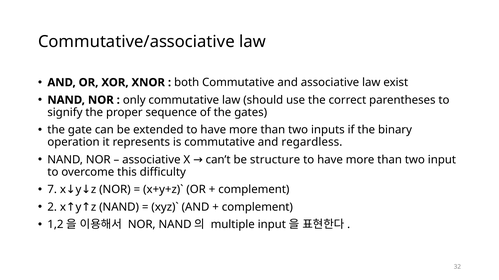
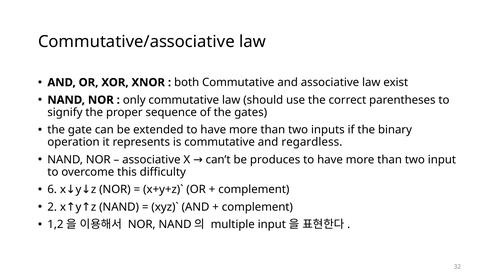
structure: structure -> produces
7: 7 -> 6
